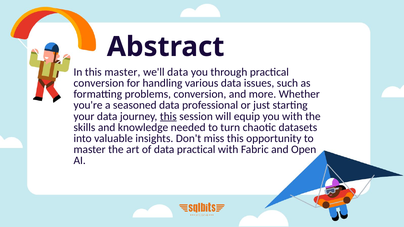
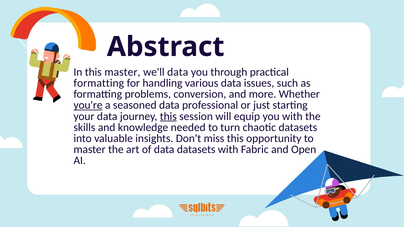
conversion at (99, 83): conversion -> formatting
you're underline: none -> present
data practical: practical -> datasets
